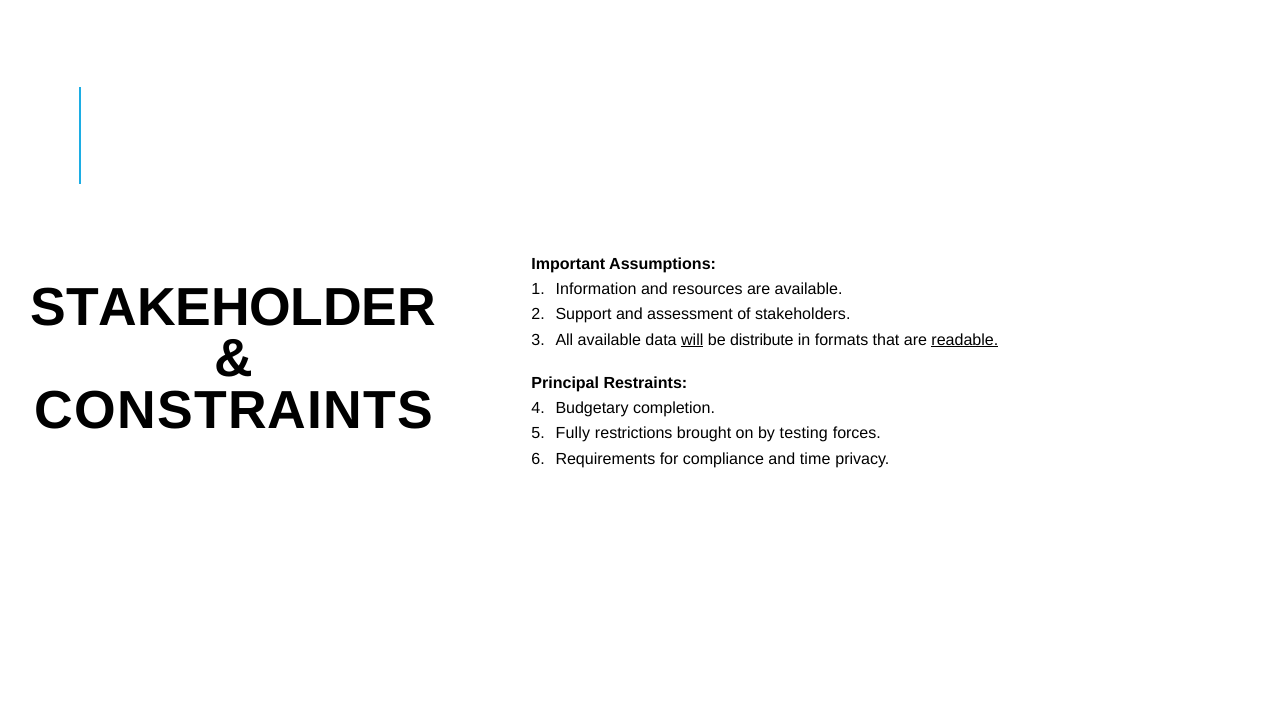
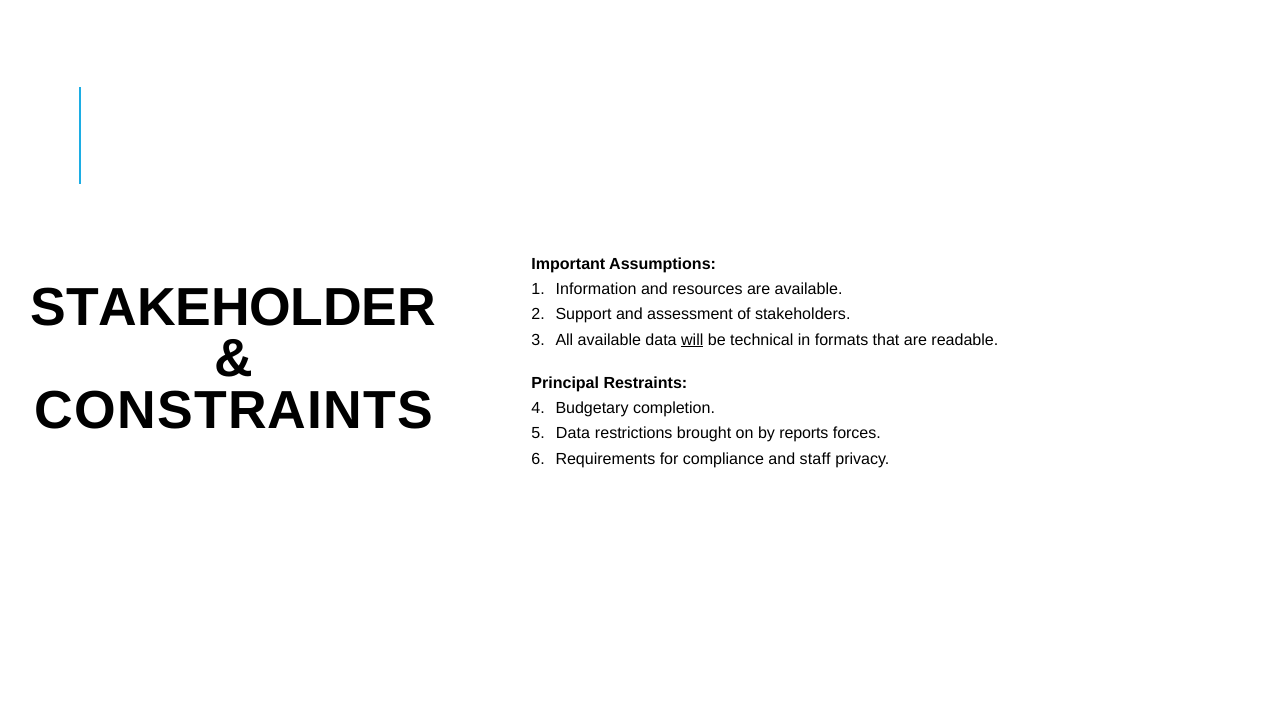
distribute: distribute -> technical
readable underline: present -> none
Fully at (573, 433): Fully -> Data
testing: testing -> reports
time: time -> staff
